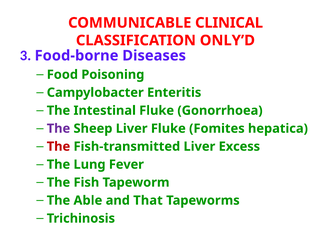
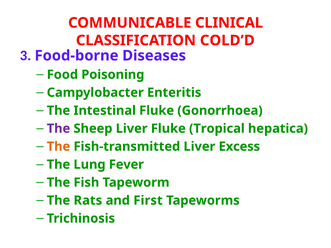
ONLY’D: ONLY’D -> COLD’D
Fomites: Fomites -> Tropical
The at (58, 147) colour: red -> orange
Able: Able -> Rats
That: That -> First
